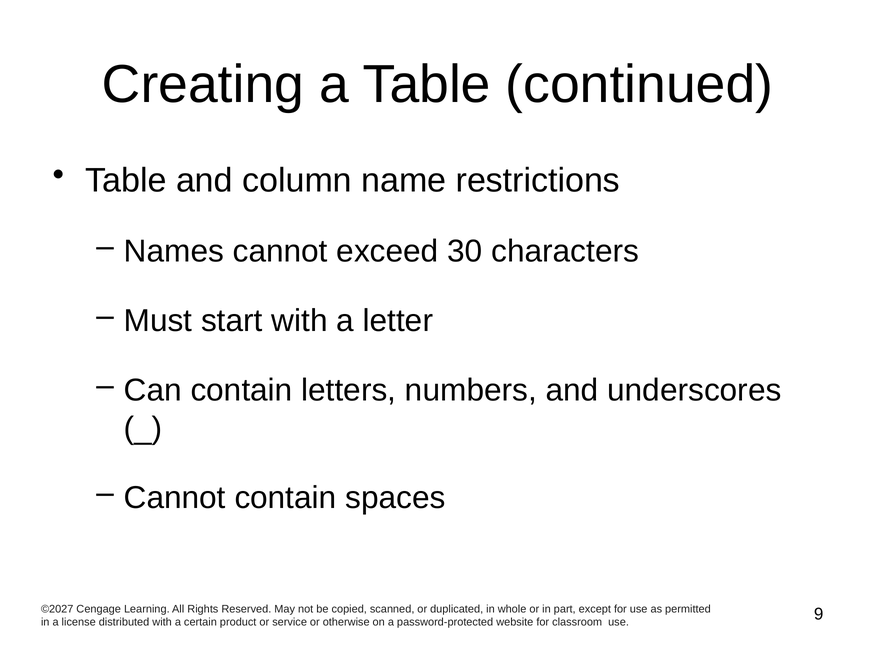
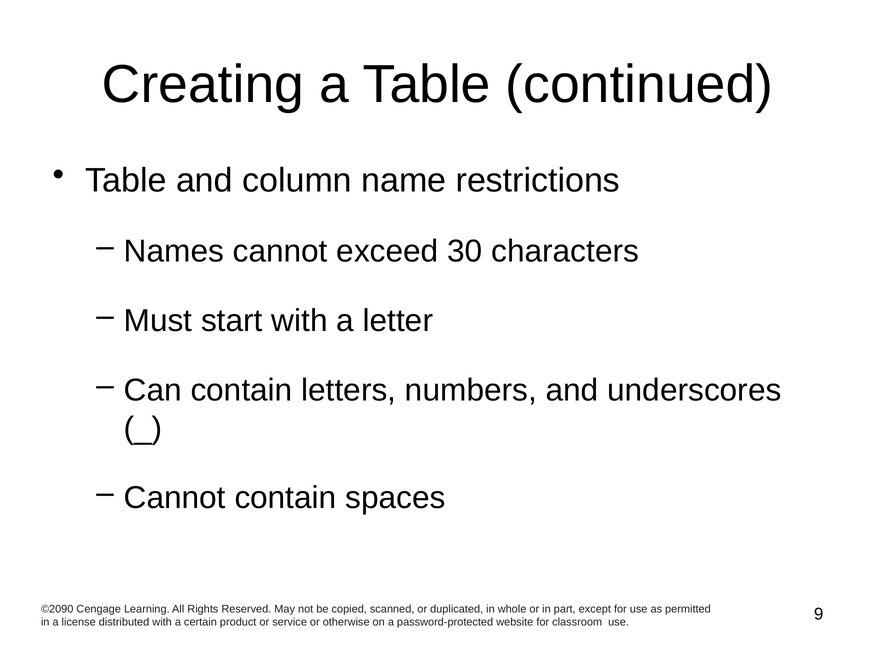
©2027: ©2027 -> ©2090
